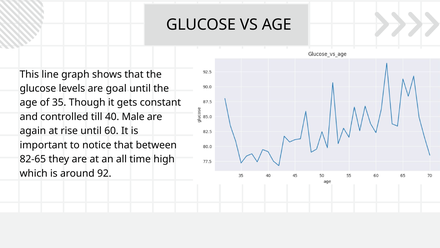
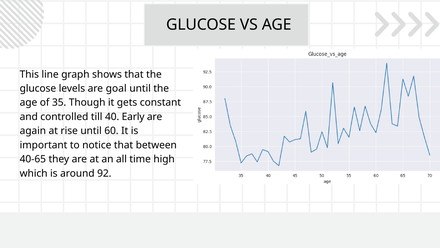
Male: Male -> Early
82-65: 82-65 -> 40-65
